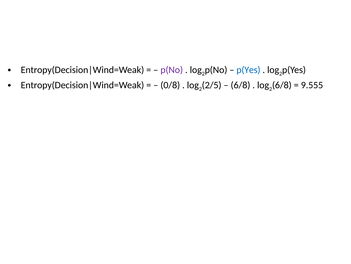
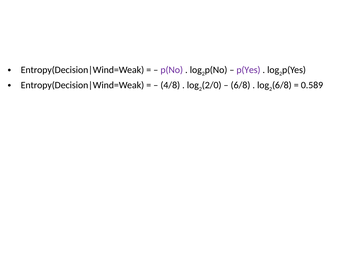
p(Yes at (248, 70) colour: blue -> purple
0/8: 0/8 -> 4/8
2/5: 2/5 -> 2/0
9.555: 9.555 -> 0.589
